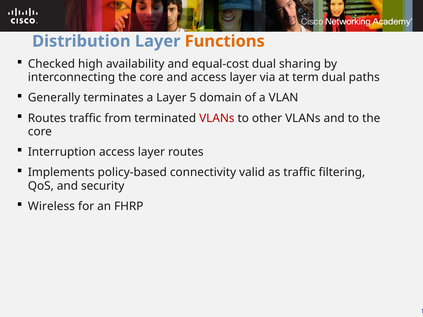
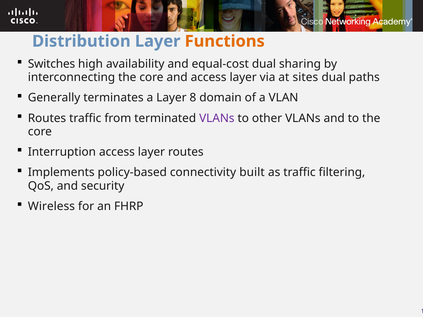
Checked: Checked -> Switches
term: term -> sites
5: 5 -> 8
VLANs at (217, 118) colour: red -> purple
valid: valid -> built
